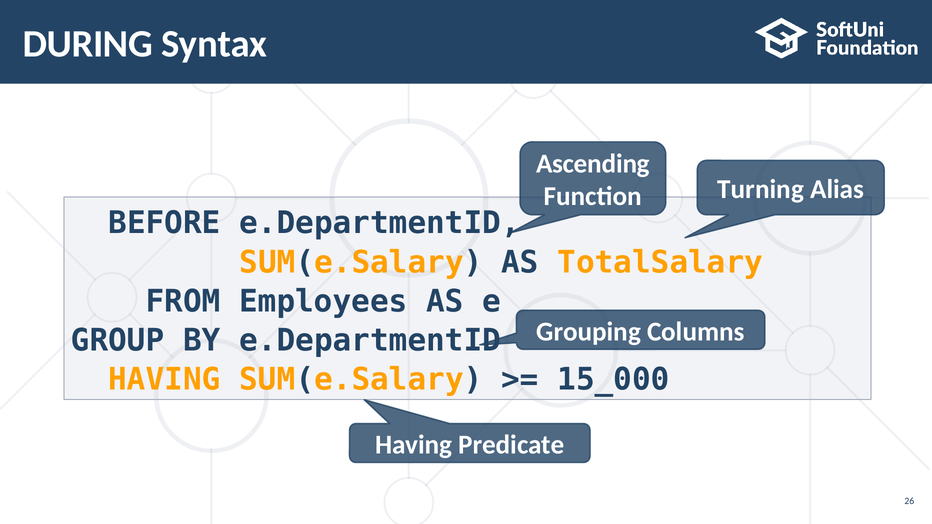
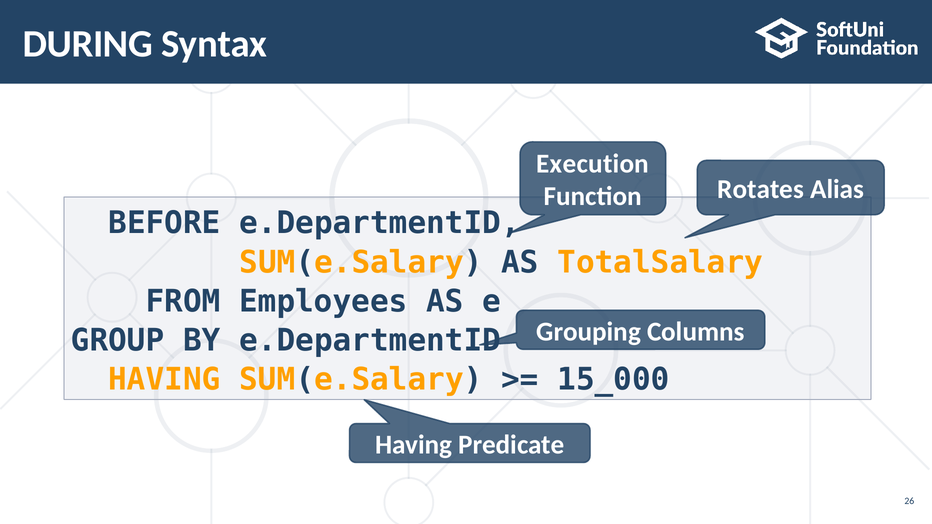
Ascending: Ascending -> Execution
Turning: Turning -> Rotates
